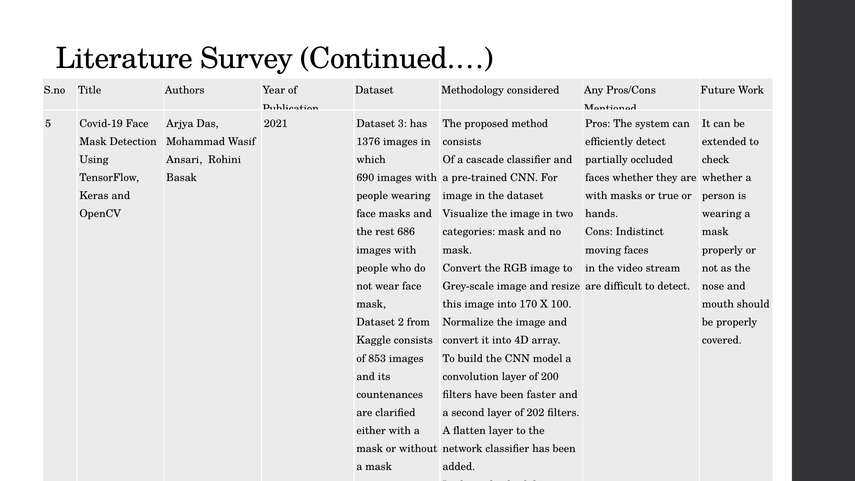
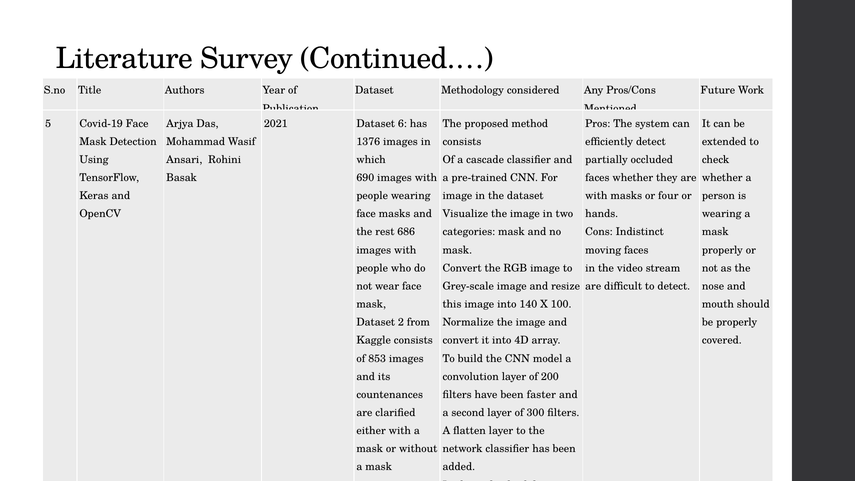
3: 3 -> 6
true: true -> four
170: 170 -> 140
202: 202 -> 300
